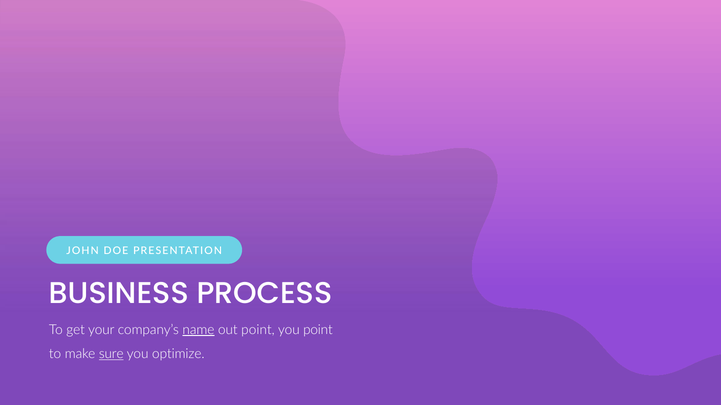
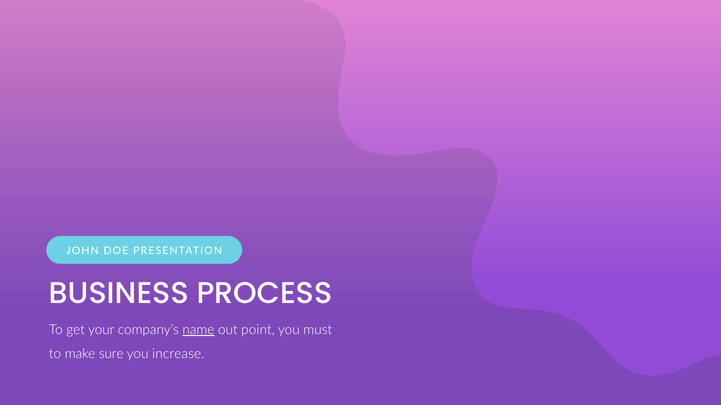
you point: point -> must
sure underline: present -> none
optimize: optimize -> increase
